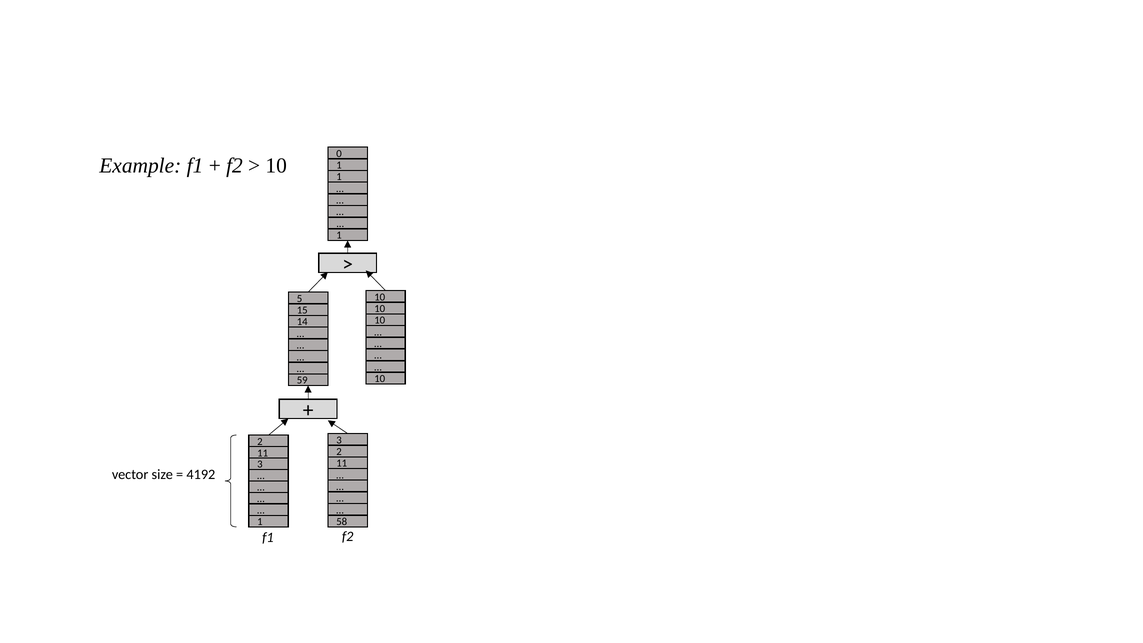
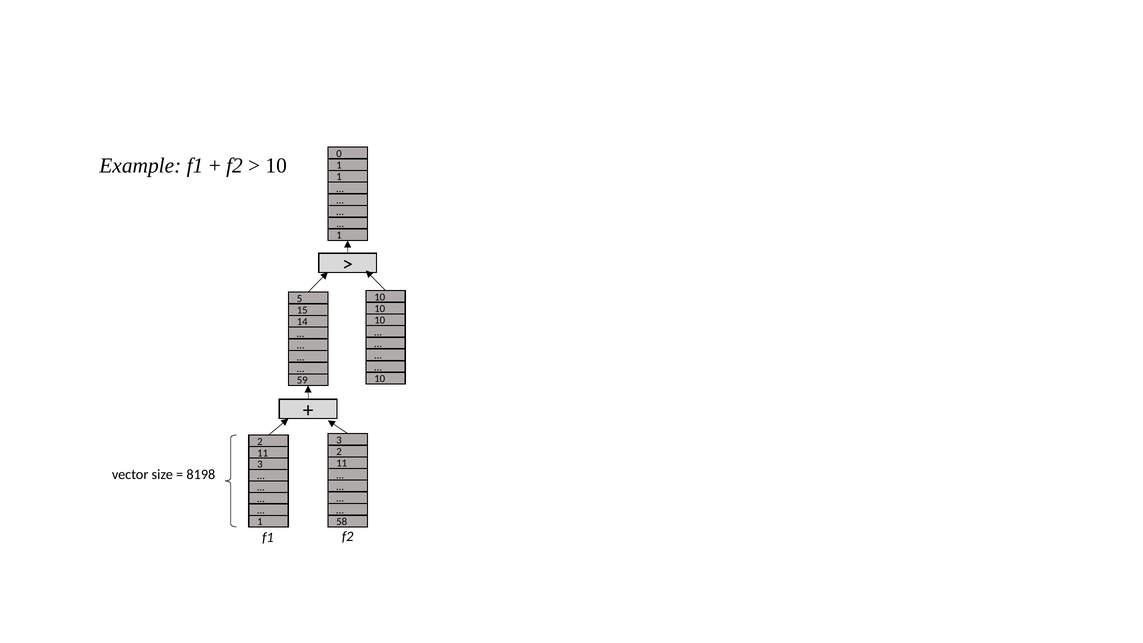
4192: 4192 -> 8198
